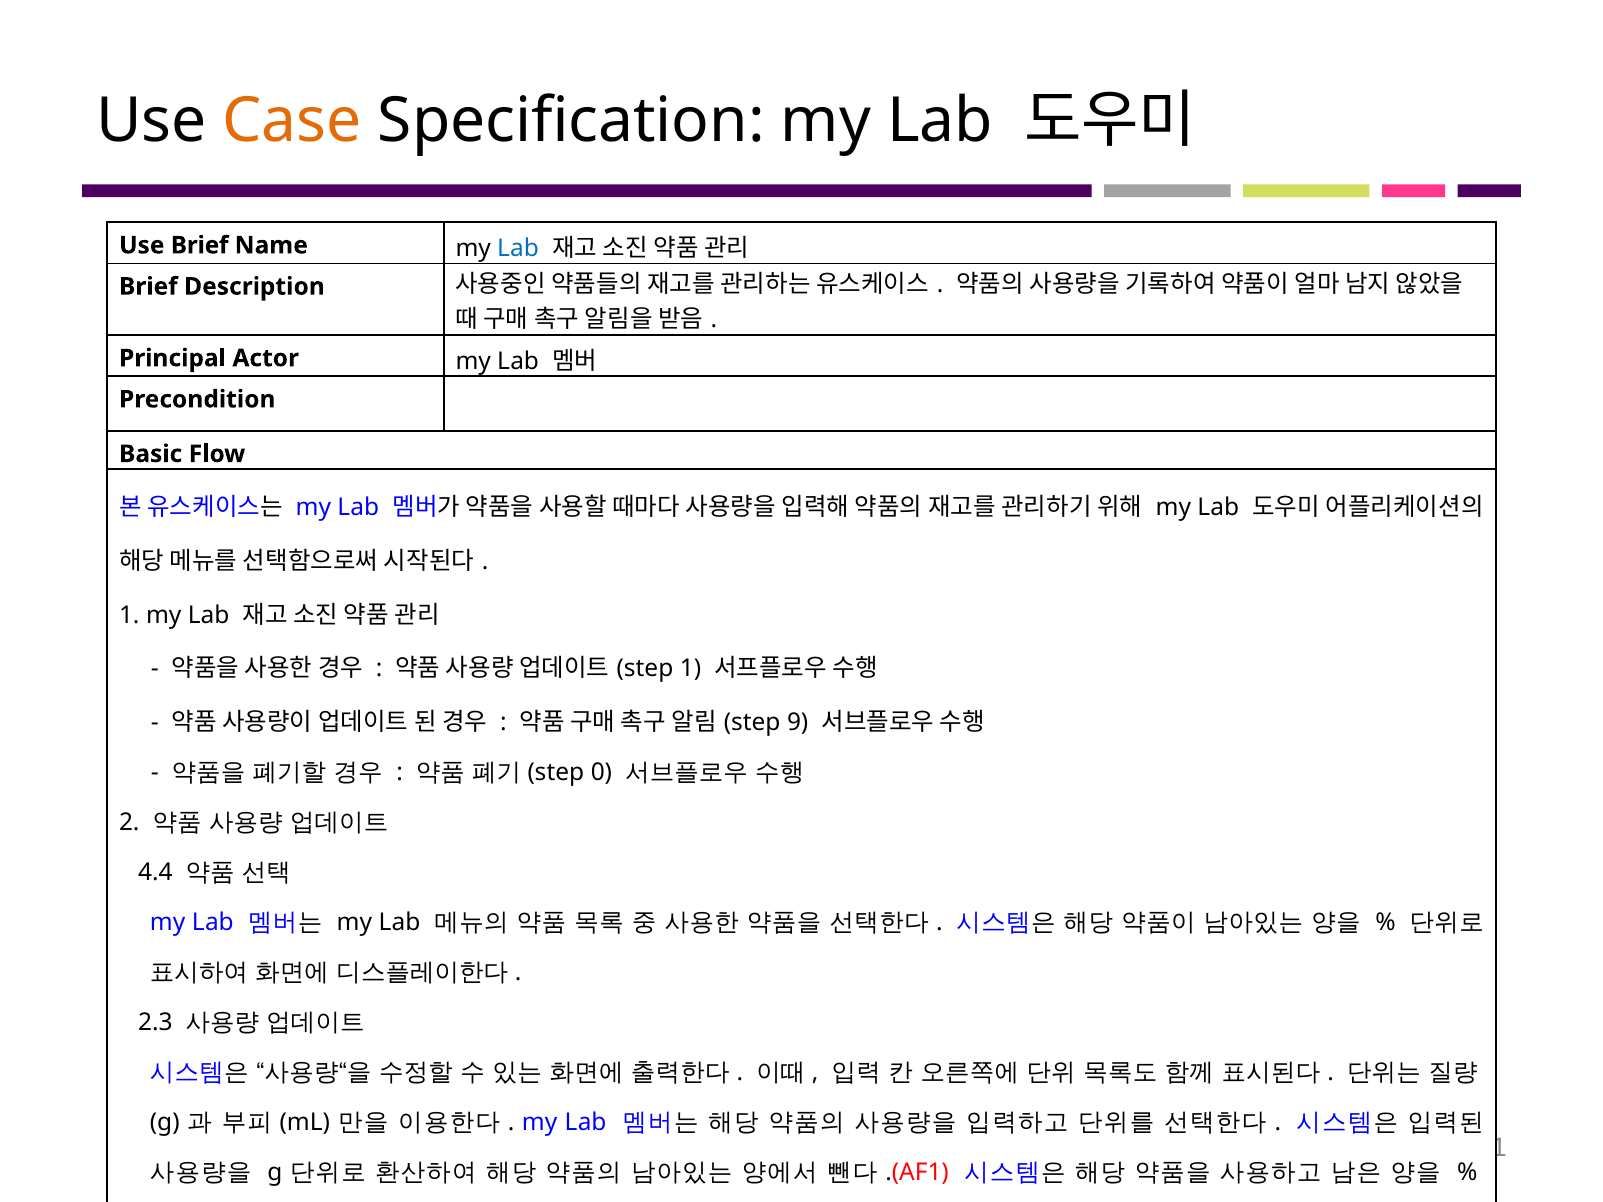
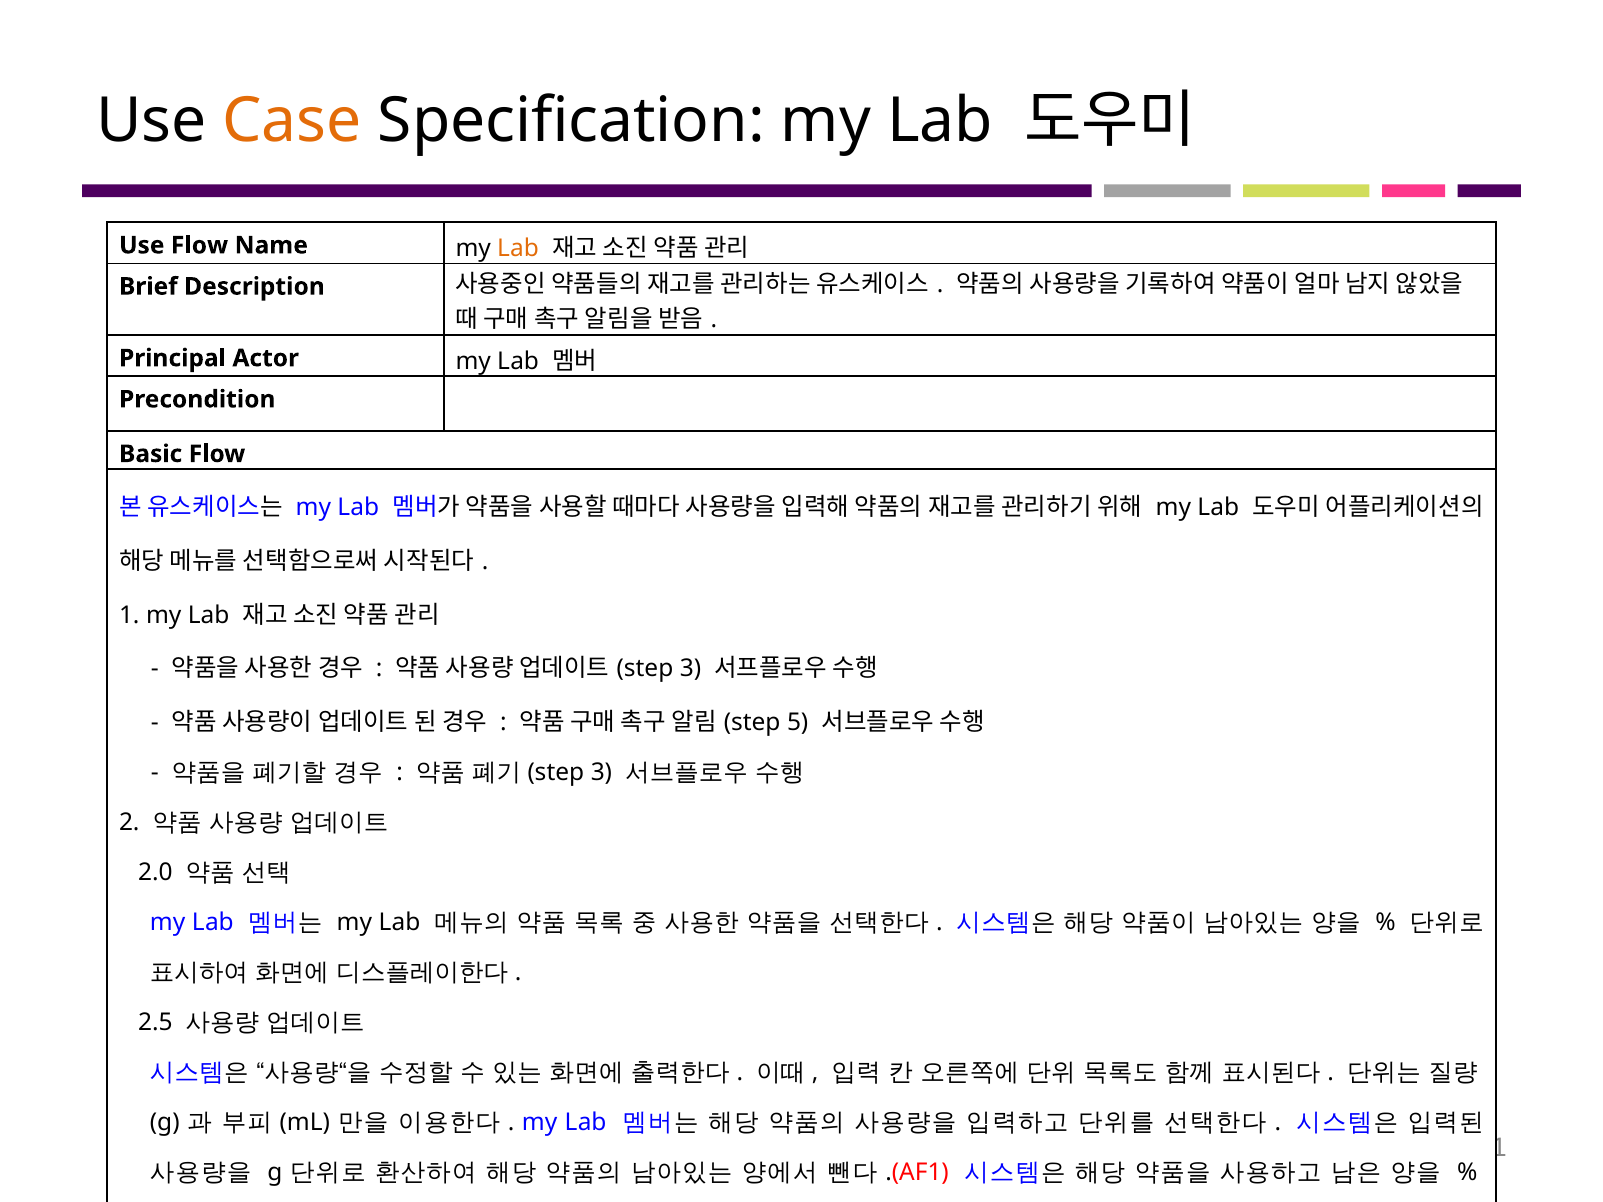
Use Brief: Brief -> Flow
Lab at (518, 248) colour: blue -> orange
1 at (691, 669): 1 -> 3
9: 9 -> 5
0 at (601, 772): 0 -> 3
4.4: 4.4 -> 2.0
2.3: 2.3 -> 2.5
